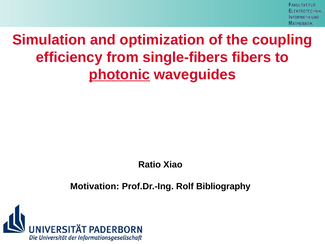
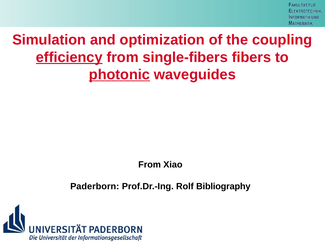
efficiency underline: none -> present
Ratio at (150, 164): Ratio -> From
Motivation: Motivation -> Paderborn
